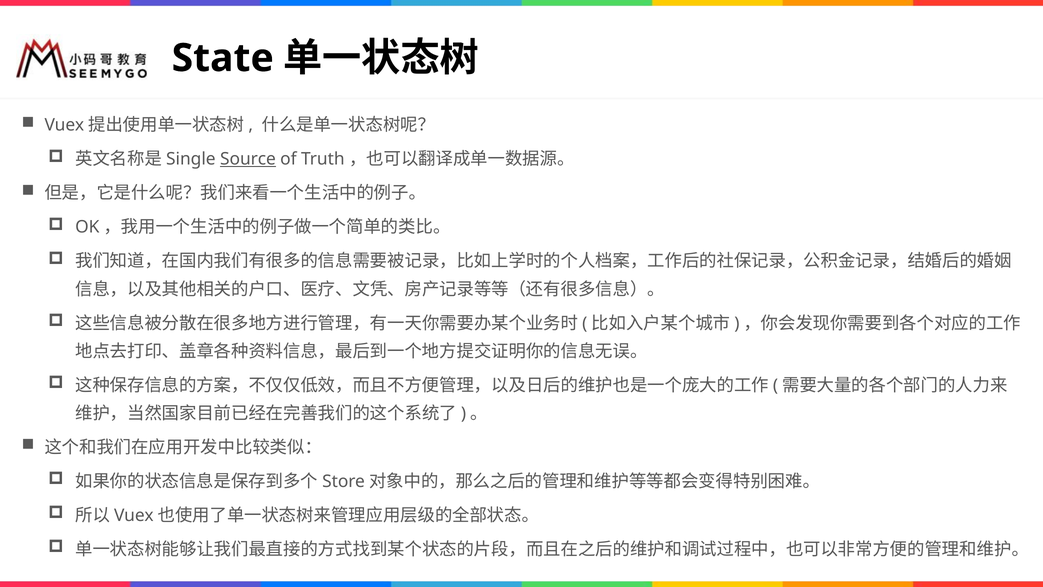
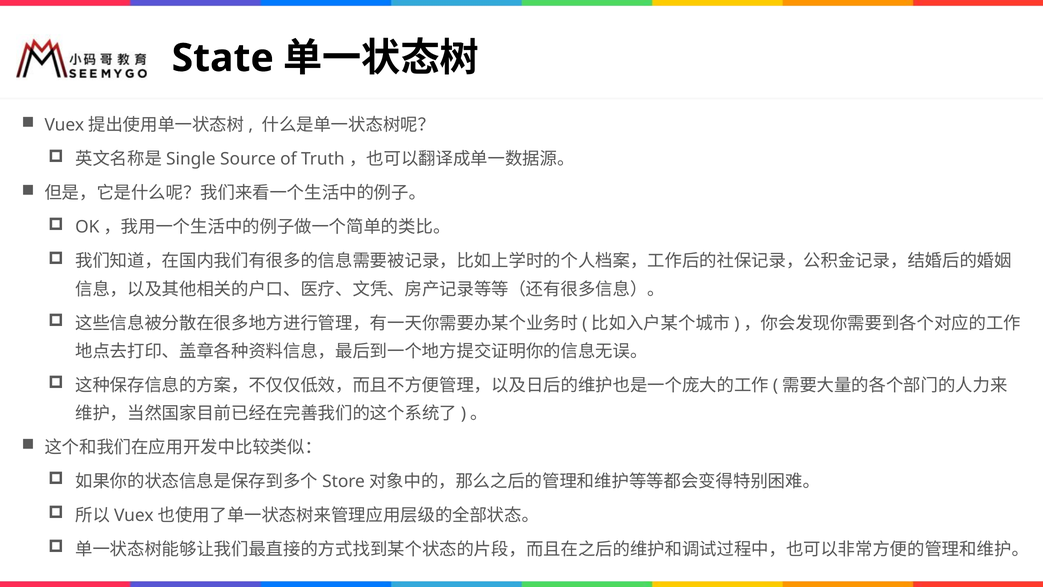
Source underline: present -> none
